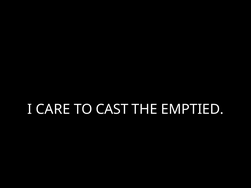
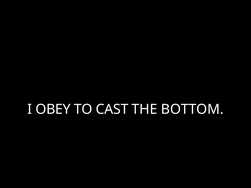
CARE: CARE -> OBEY
EMPTIED: EMPTIED -> BOTTOM
